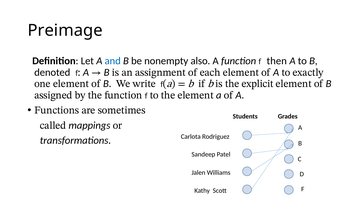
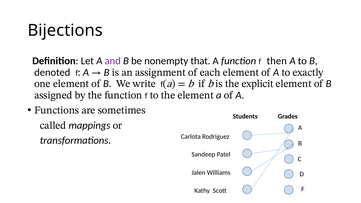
Preimage: Preimage -> Bijections
and colour: blue -> purple
also: also -> that
